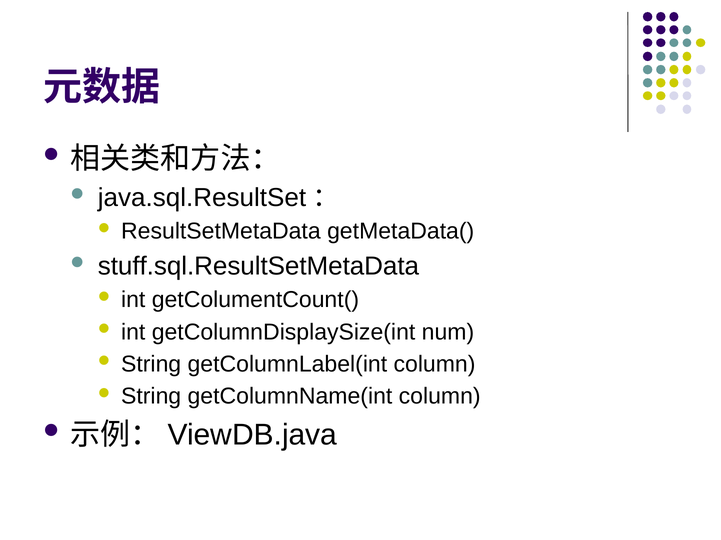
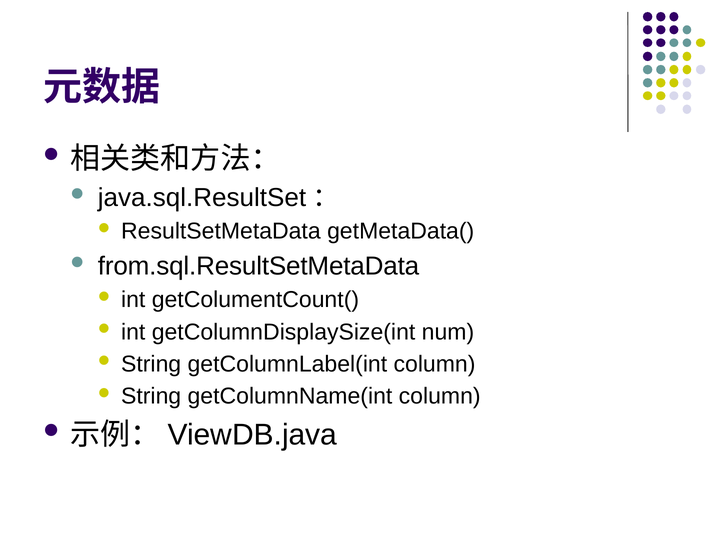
stuff.sql.ResultSetMetaData: stuff.sql.ResultSetMetaData -> from.sql.ResultSetMetaData
